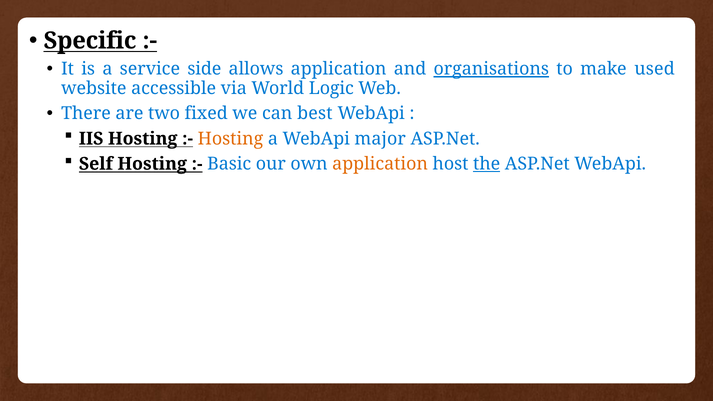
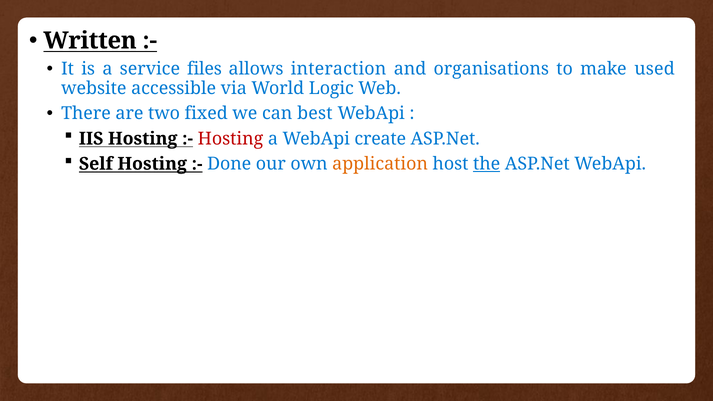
Specific: Specific -> Written
side: side -> files
allows application: application -> interaction
organisations underline: present -> none
Hosting at (230, 139) colour: orange -> red
major: major -> create
Basic: Basic -> Done
